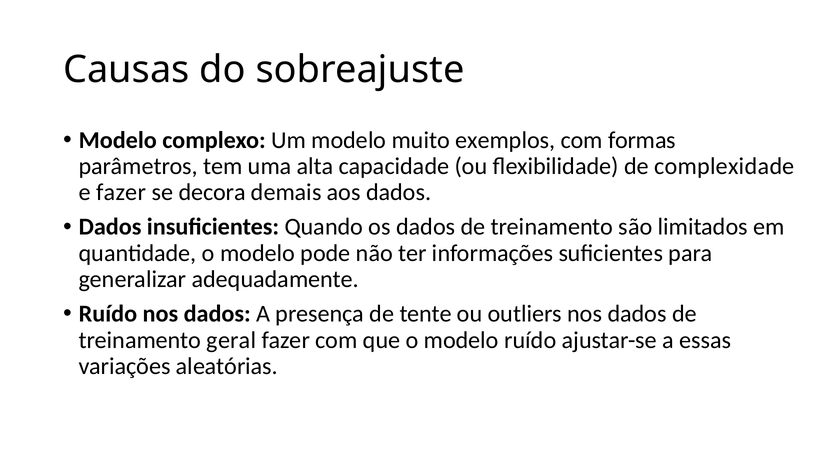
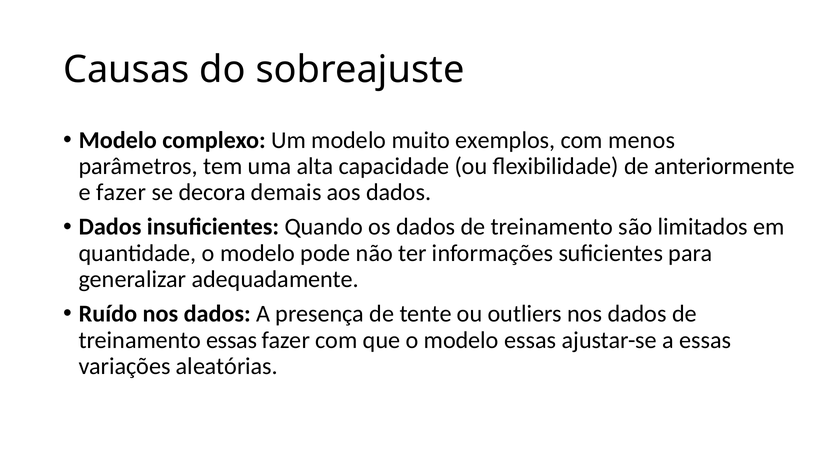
formas: formas -> menos
complexidade: complexidade -> anteriormente
treinamento geral: geral -> essas
modelo ruído: ruído -> essas
